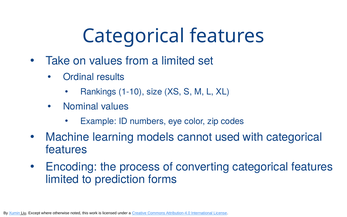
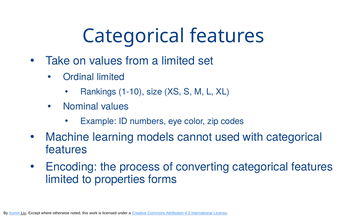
Ordinal results: results -> limited
prediction: prediction -> properties
